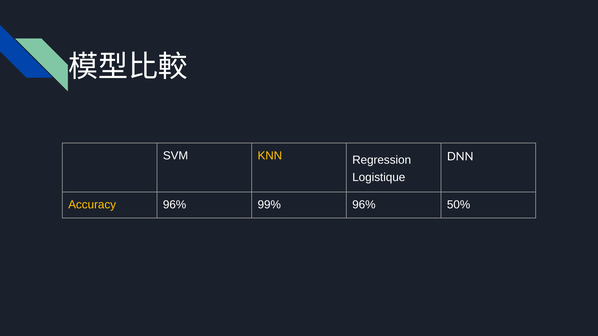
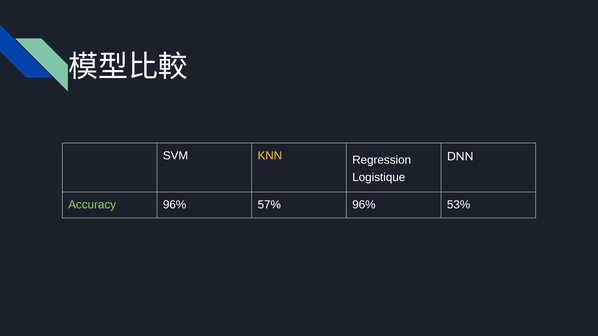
Accuracy colour: yellow -> light green
99%: 99% -> 57%
50%: 50% -> 53%
